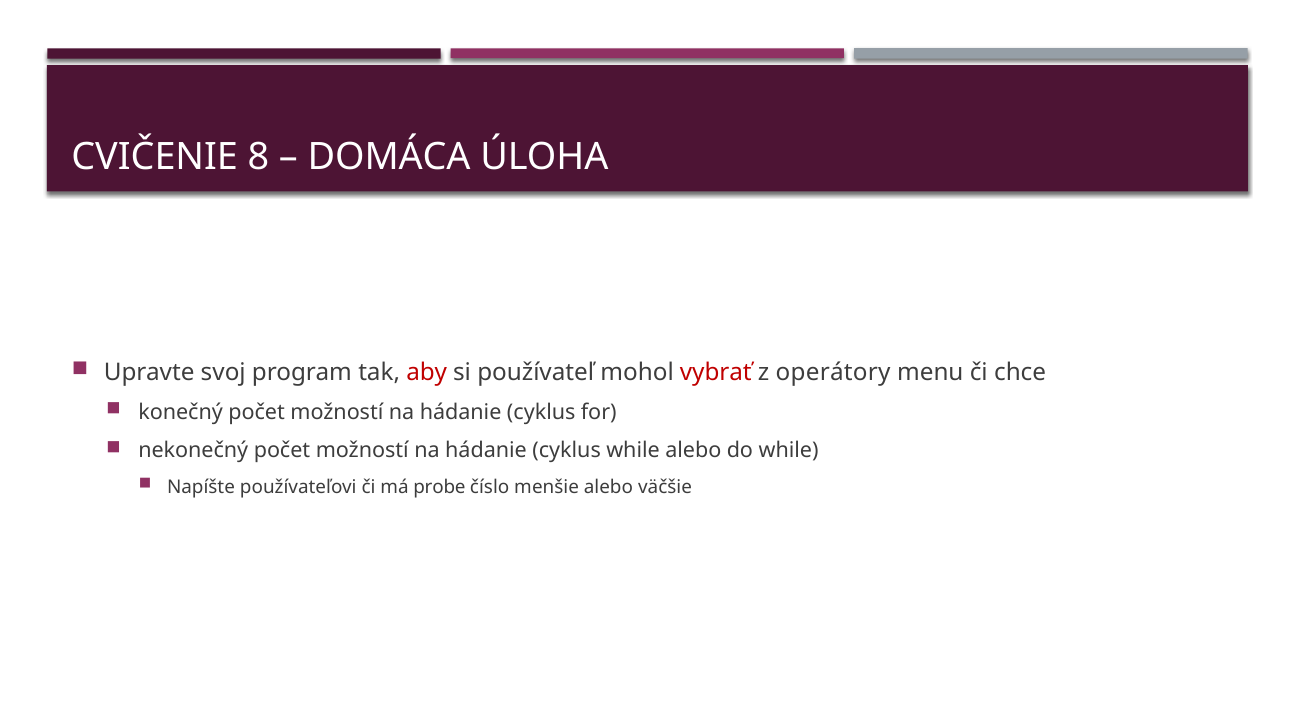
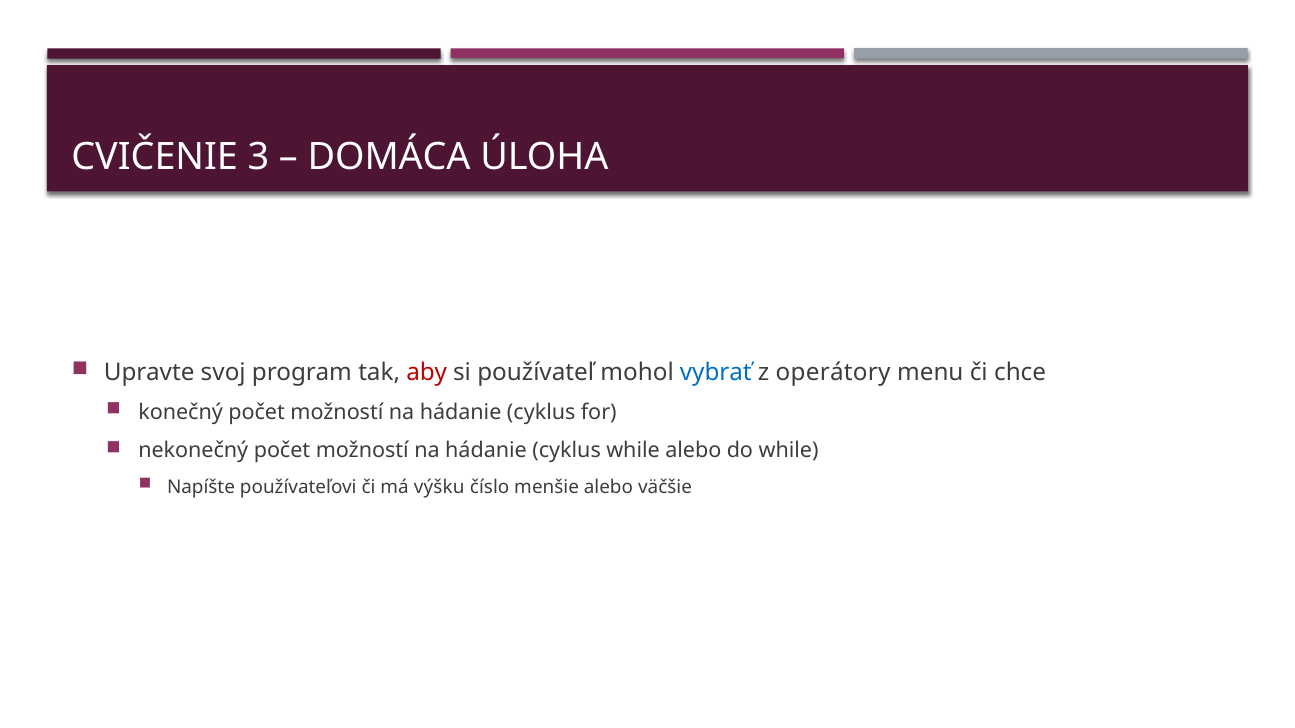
8: 8 -> 3
vybrať colour: red -> blue
probe: probe -> výšku
